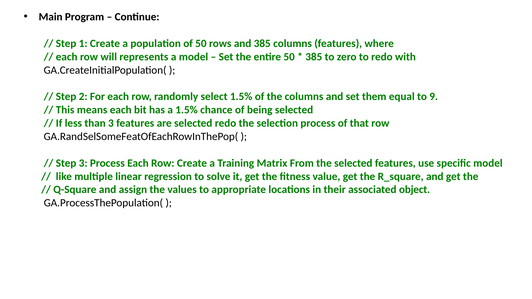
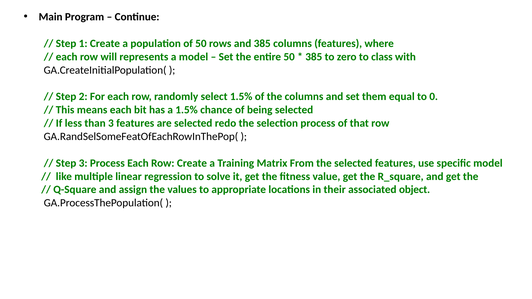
to redo: redo -> class
9: 9 -> 0
